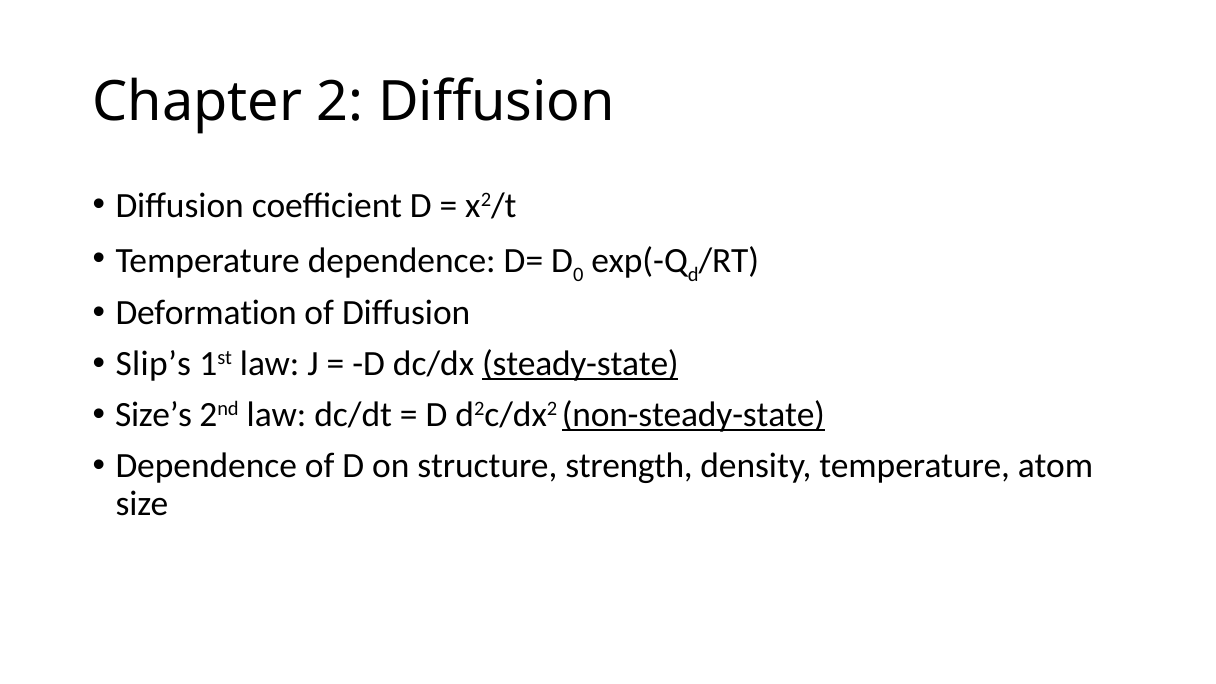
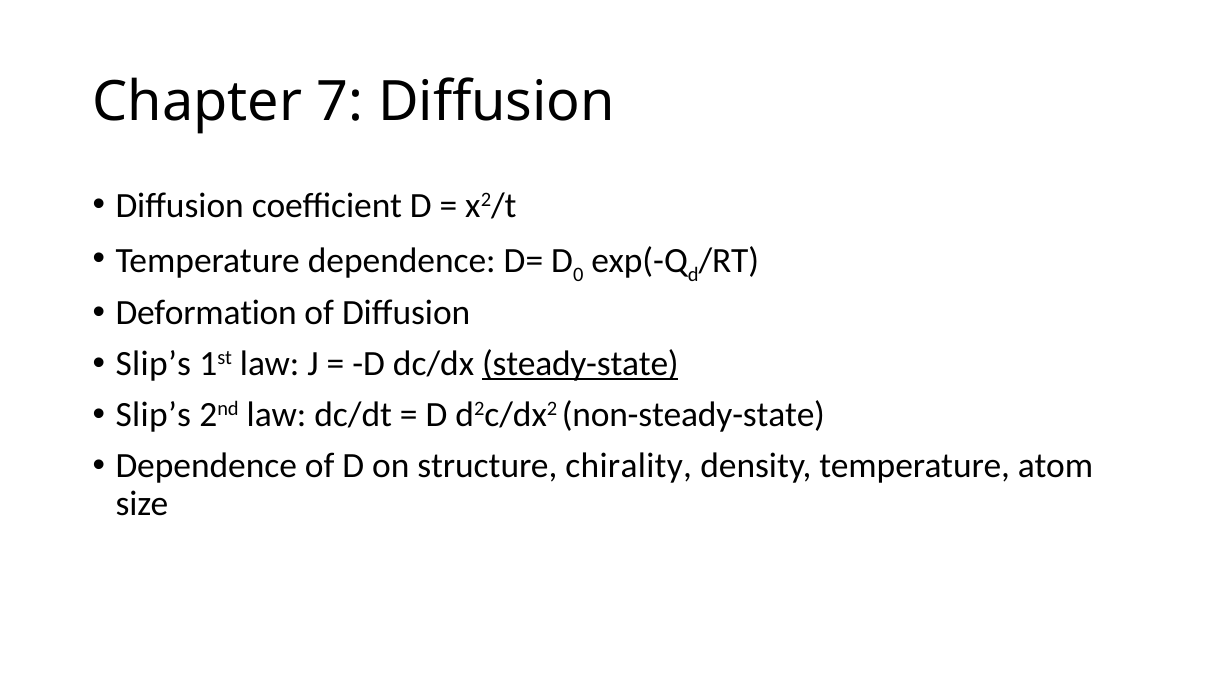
2: 2 -> 7
Size’s at (154, 415): Size’s -> Slip’s
non-steady-state underline: present -> none
strength: strength -> chirality
